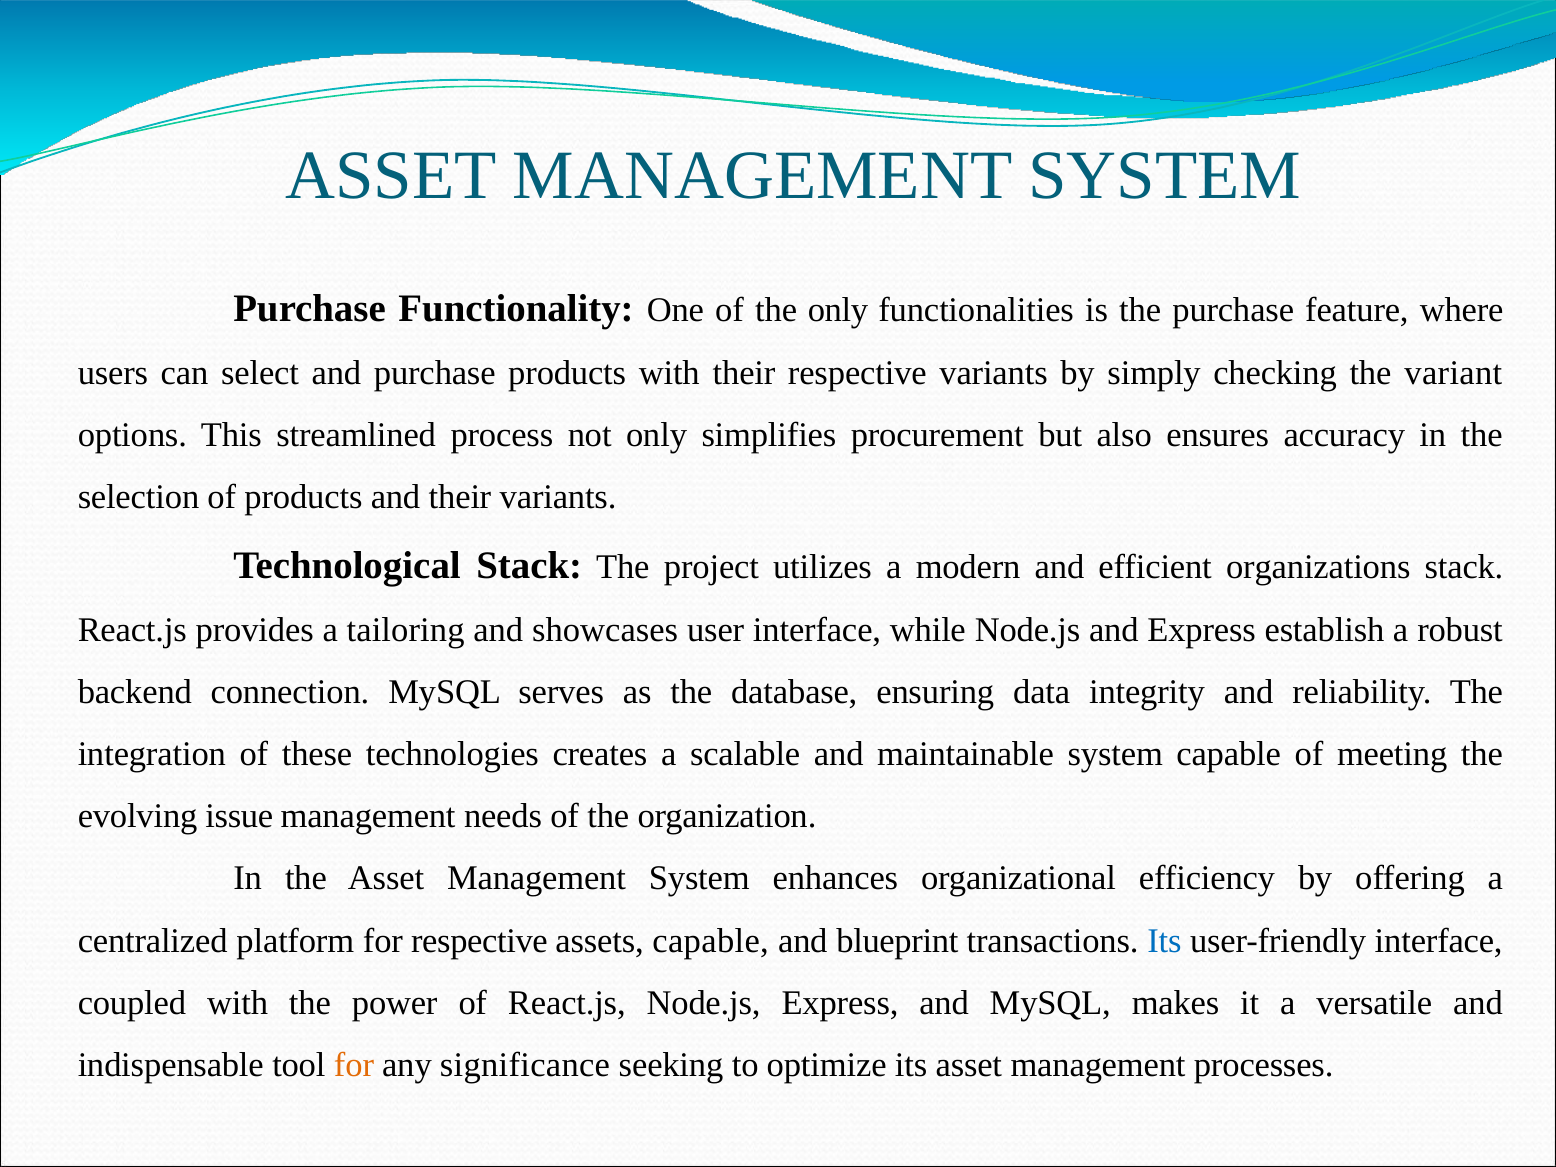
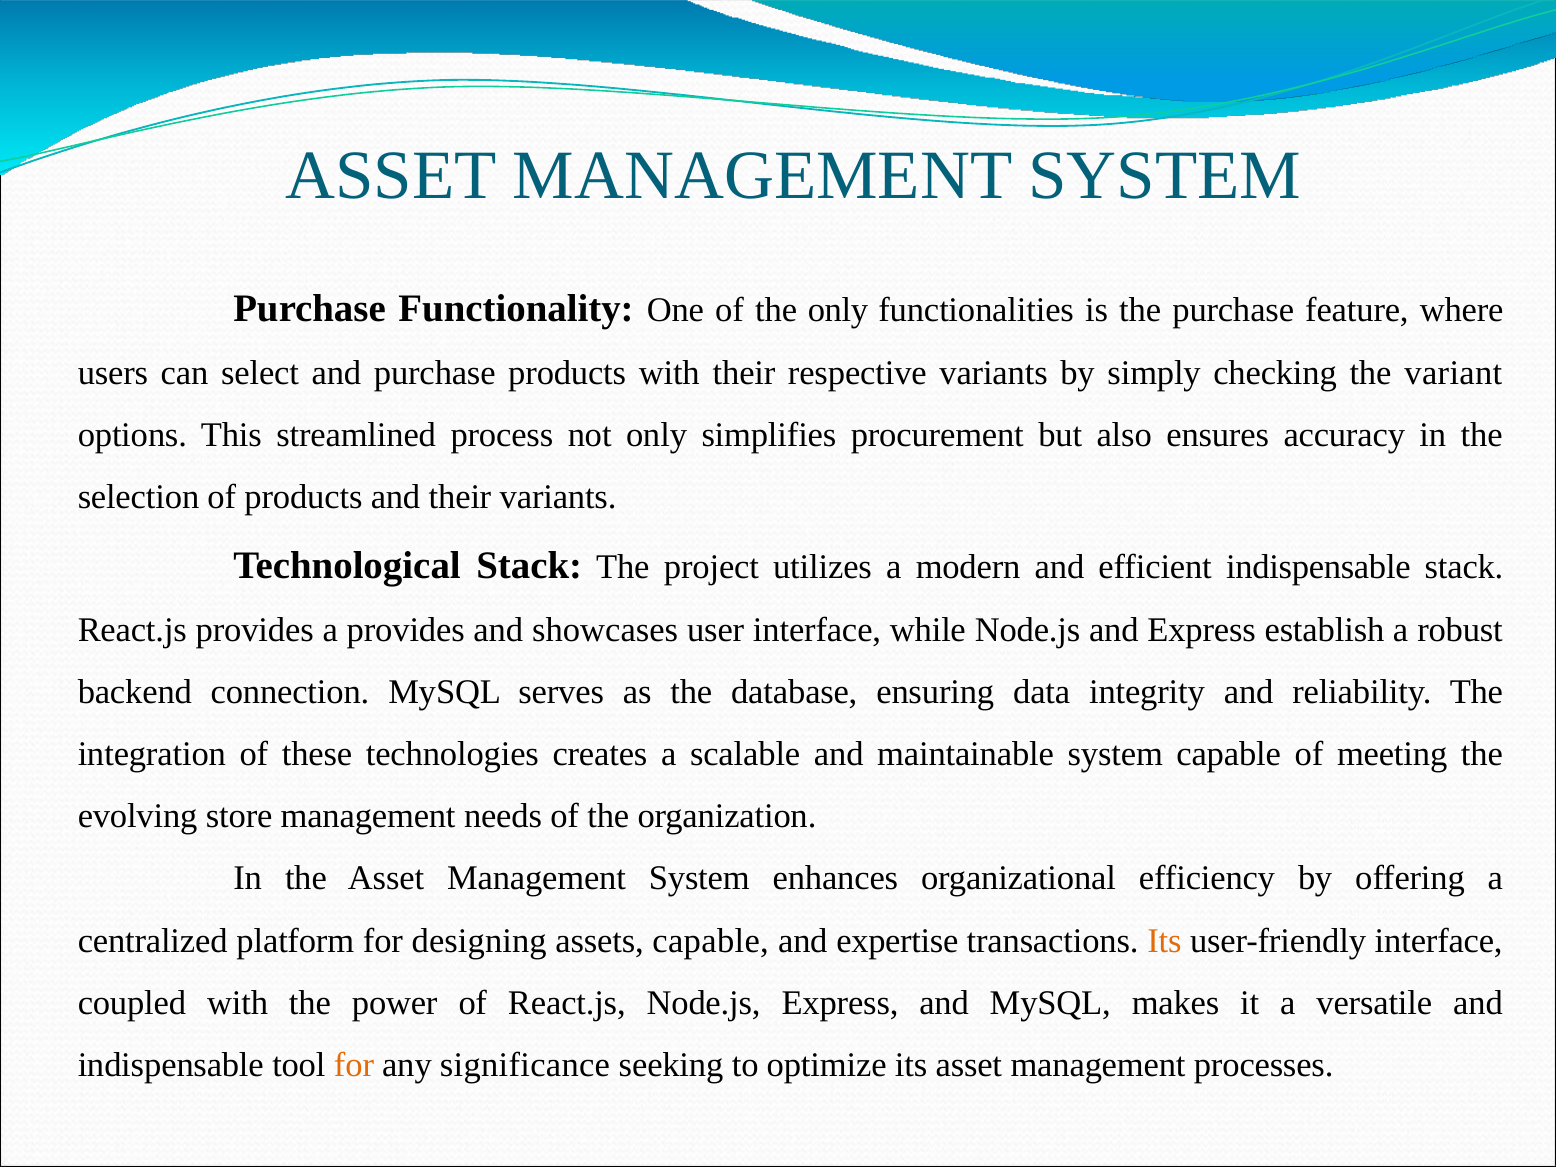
efficient organizations: organizations -> indispensable
a tailoring: tailoring -> provides
issue: issue -> store
for respective: respective -> designing
blueprint: blueprint -> expertise
Its at (1164, 941) colour: blue -> orange
